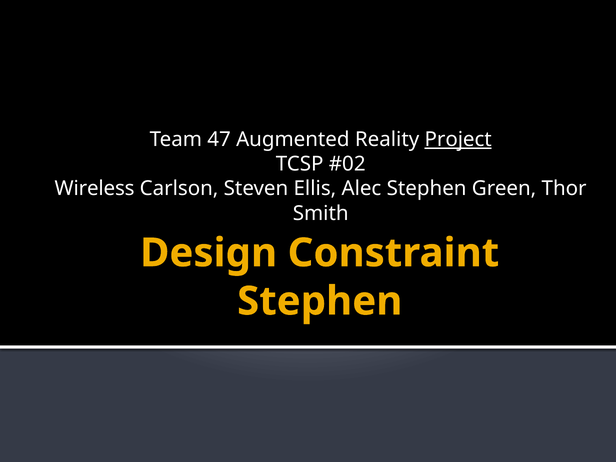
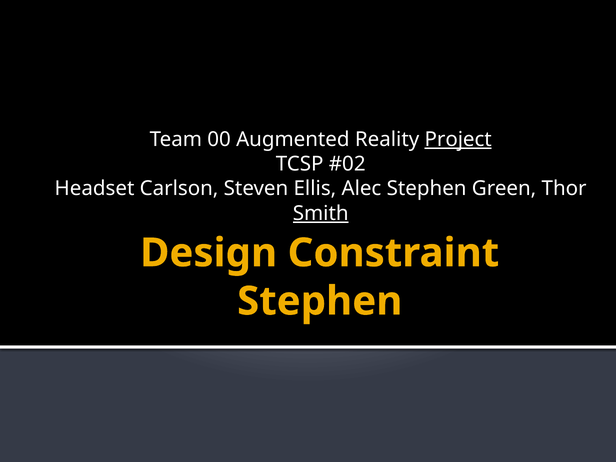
47: 47 -> 00
Wireless: Wireless -> Headset
Smith underline: none -> present
